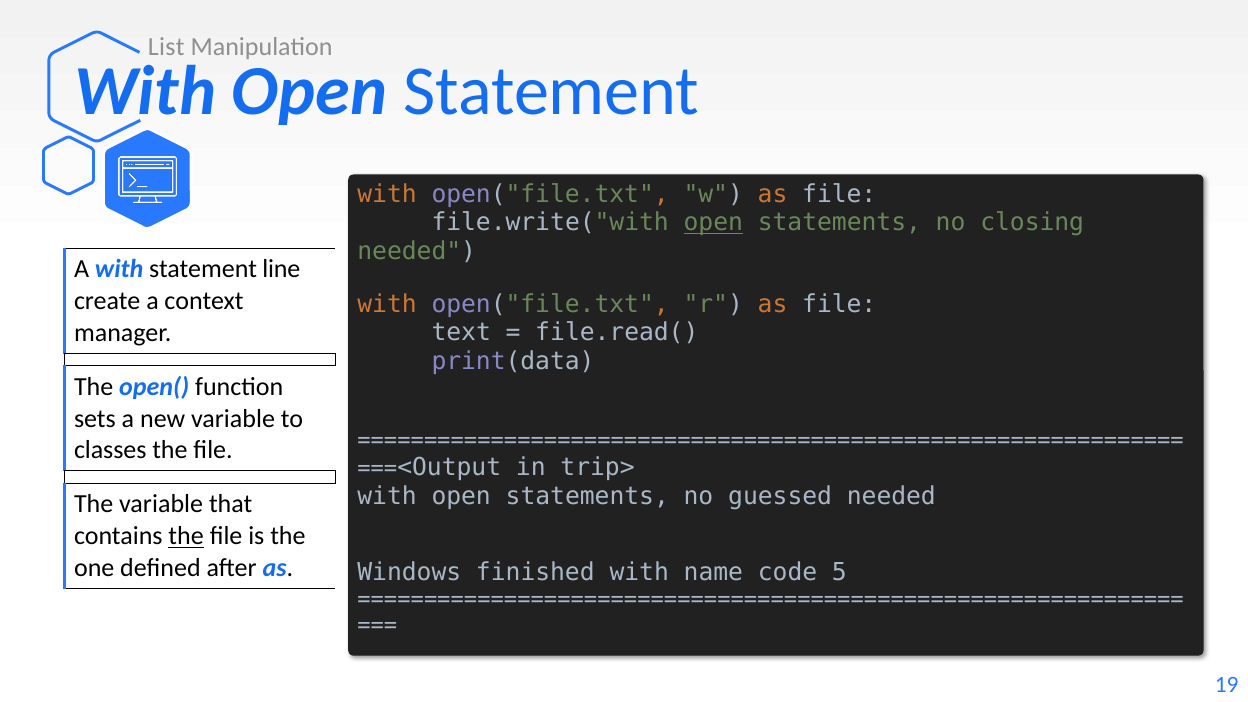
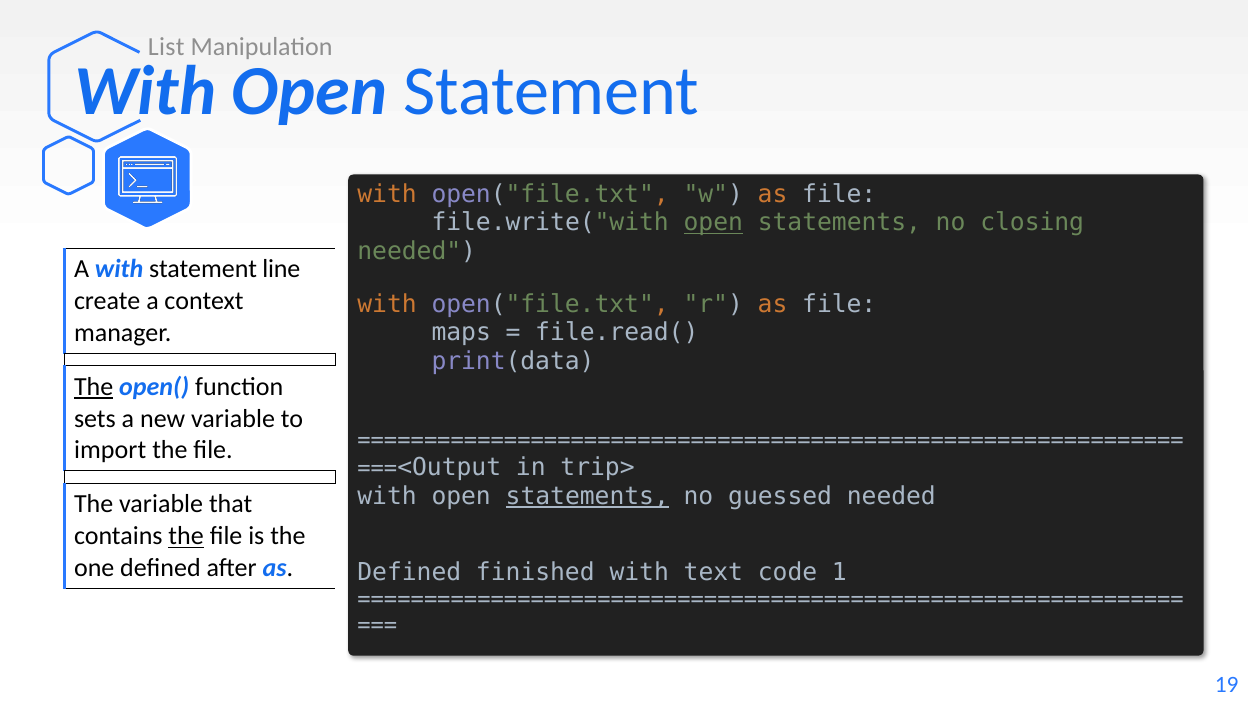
text: text -> maps
The at (94, 387) underline: none -> present
classes: classes -> import
statements at (587, 496) underline: none -> present
Windows at (409, 572): Windows -> Defined
name: name -> text
5: 5 -> 1
